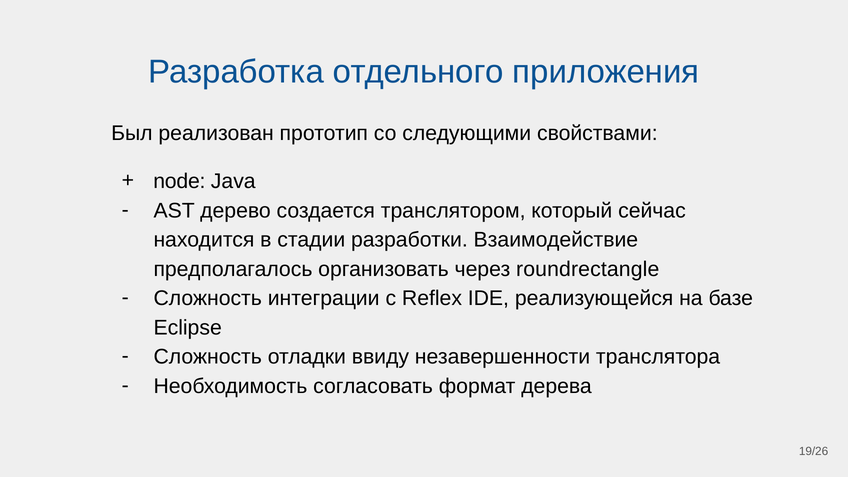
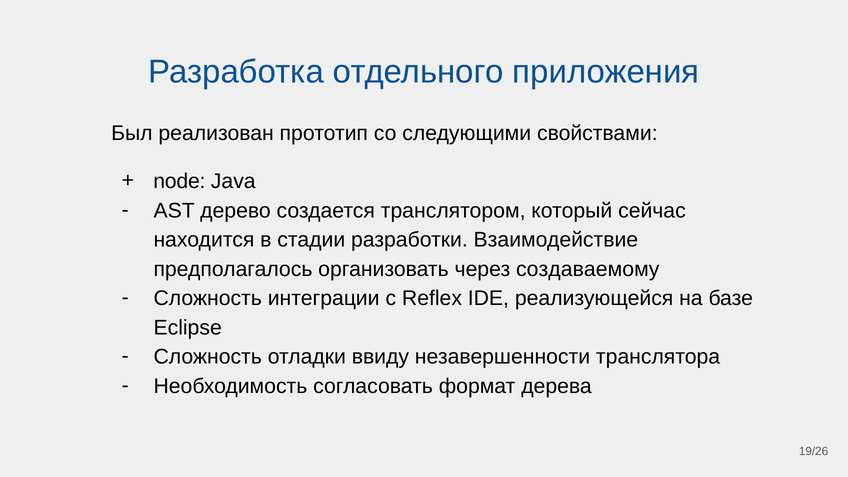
roundrectangle: roundrectangle -> создаваемому
